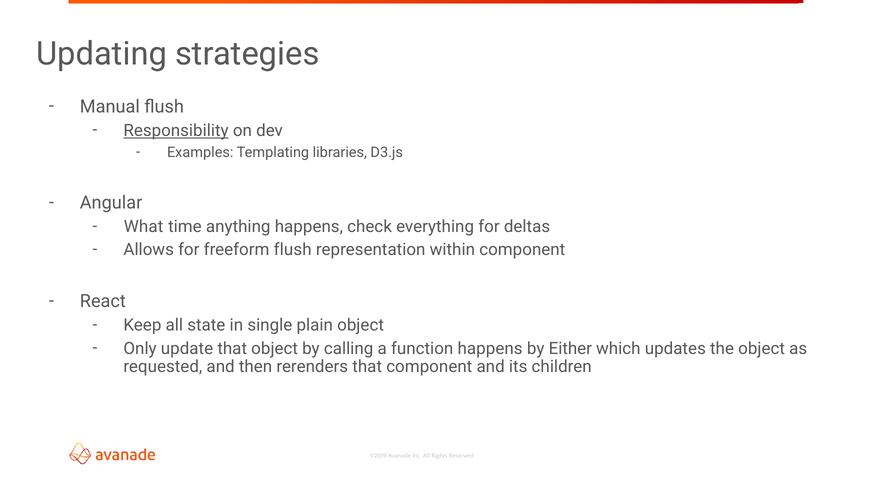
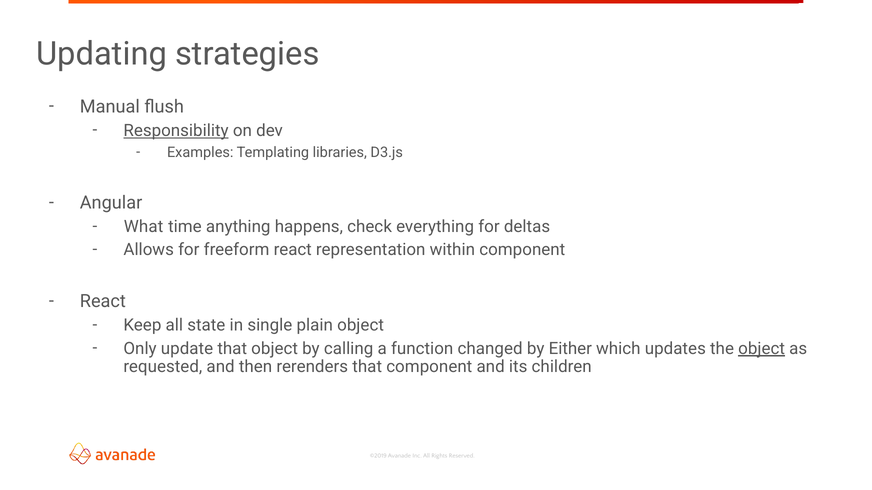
freeform flush: flush -> react
function happens: happens -> changed
object at (762, 349) underline: none -> present
